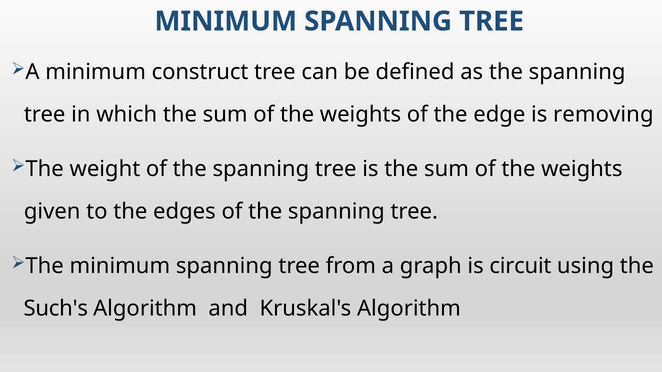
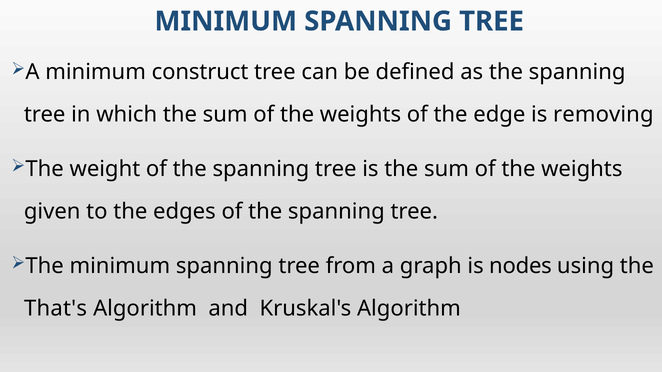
circuit: circuit -> nodes
Such's: Such's -> That's
